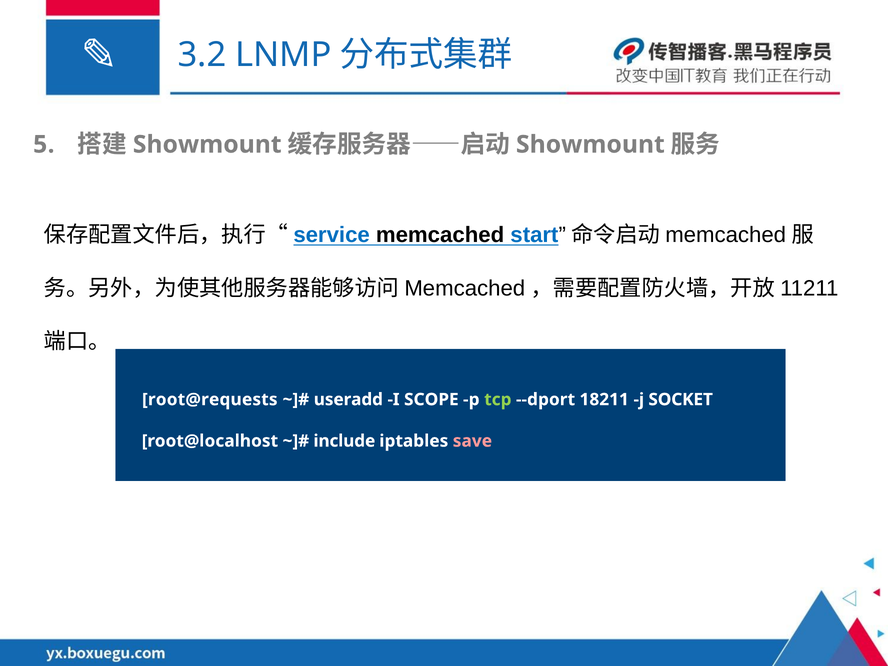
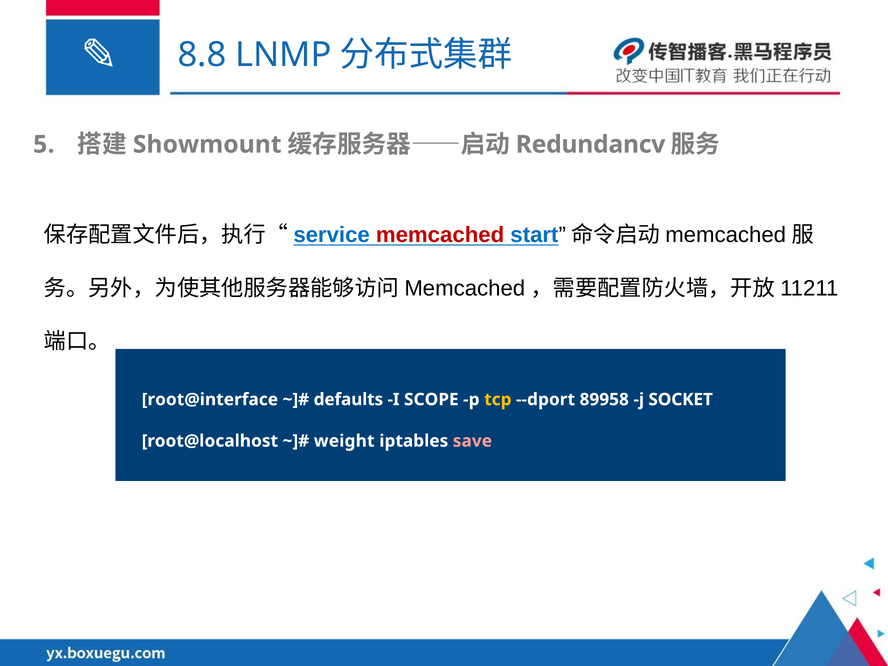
3.2: 3.2 -> 8.8
Showmount at (590, 144): Showmount -> Redundancv
memcached colour: black -> red
root@requests: root@requests -> root@interface
useradd: useradd -> defaults
tcp colour: light green -> yellow
18211: 18211 -> 89958
include: include -> weight
